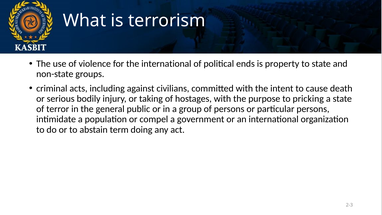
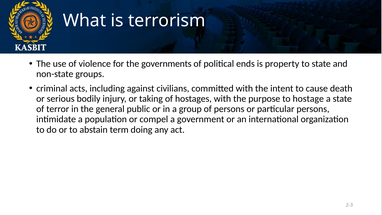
the international: international -> governments
pricking: pricking -> hostage
